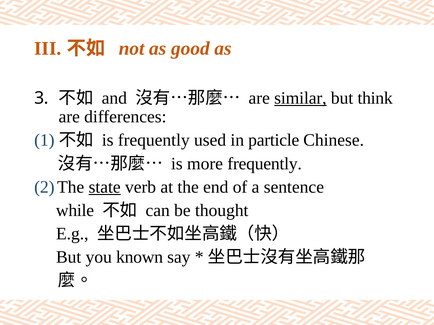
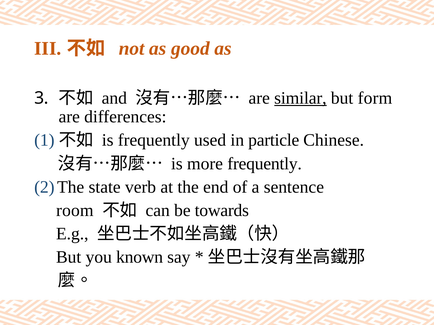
think: think -> form
state underline: present -> none
while: while -> room
thought: thought -> towards
